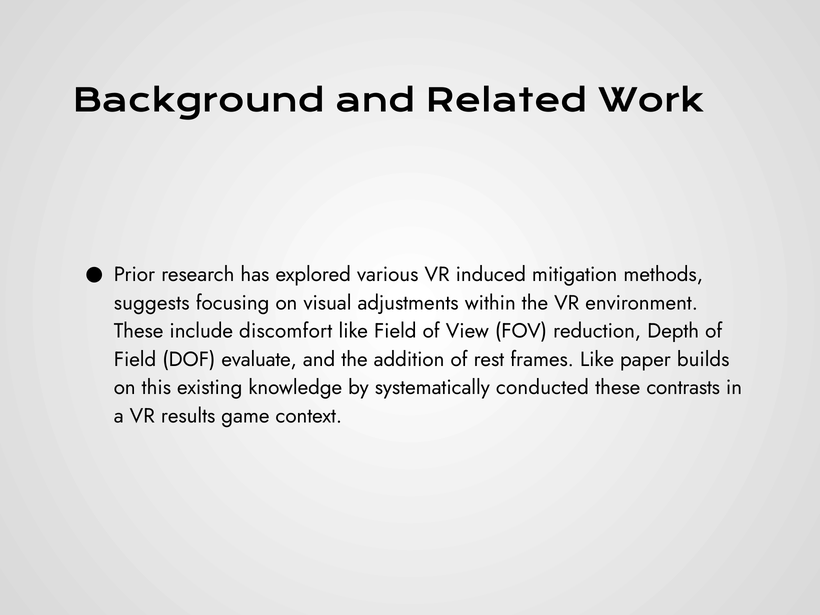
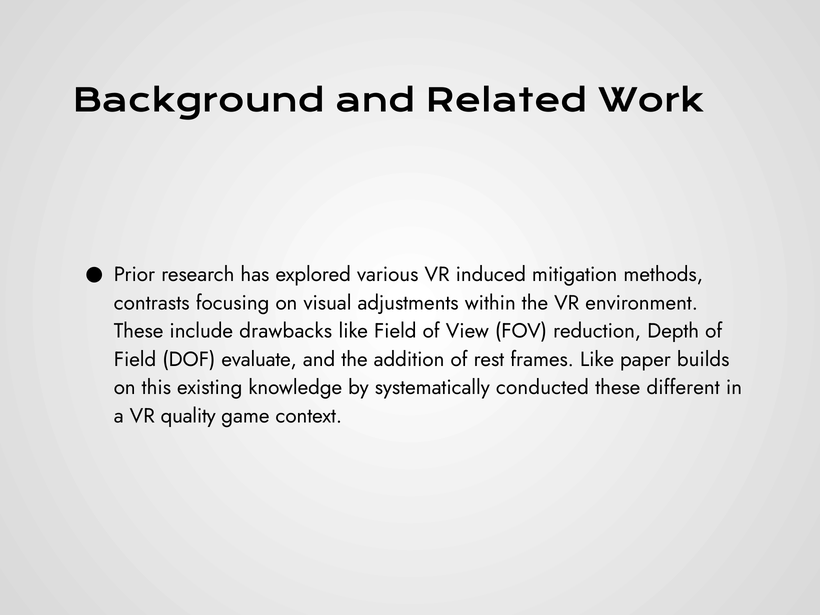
suggests: suggests -> contrasts
discomfort: discomfort -> drawbacks
contrasts: contrasts -> different
results: results -> quality
